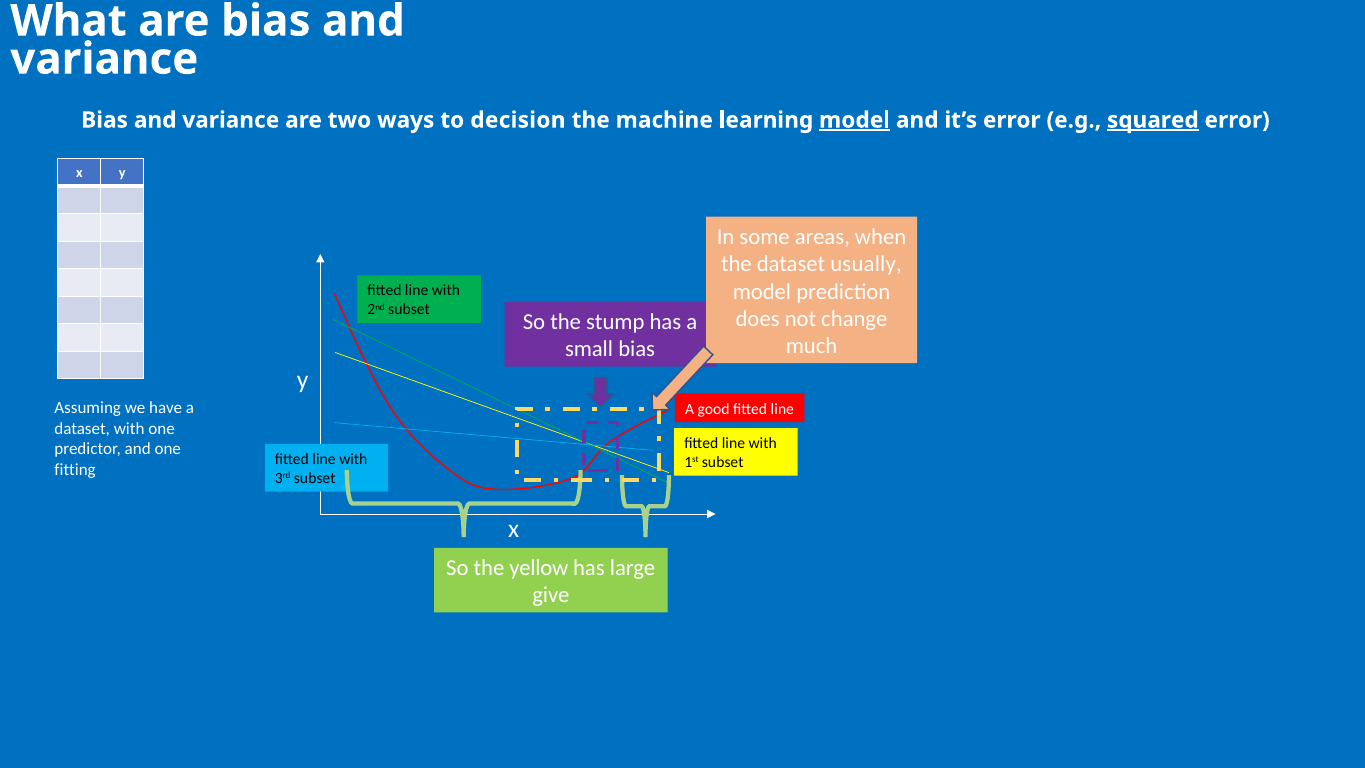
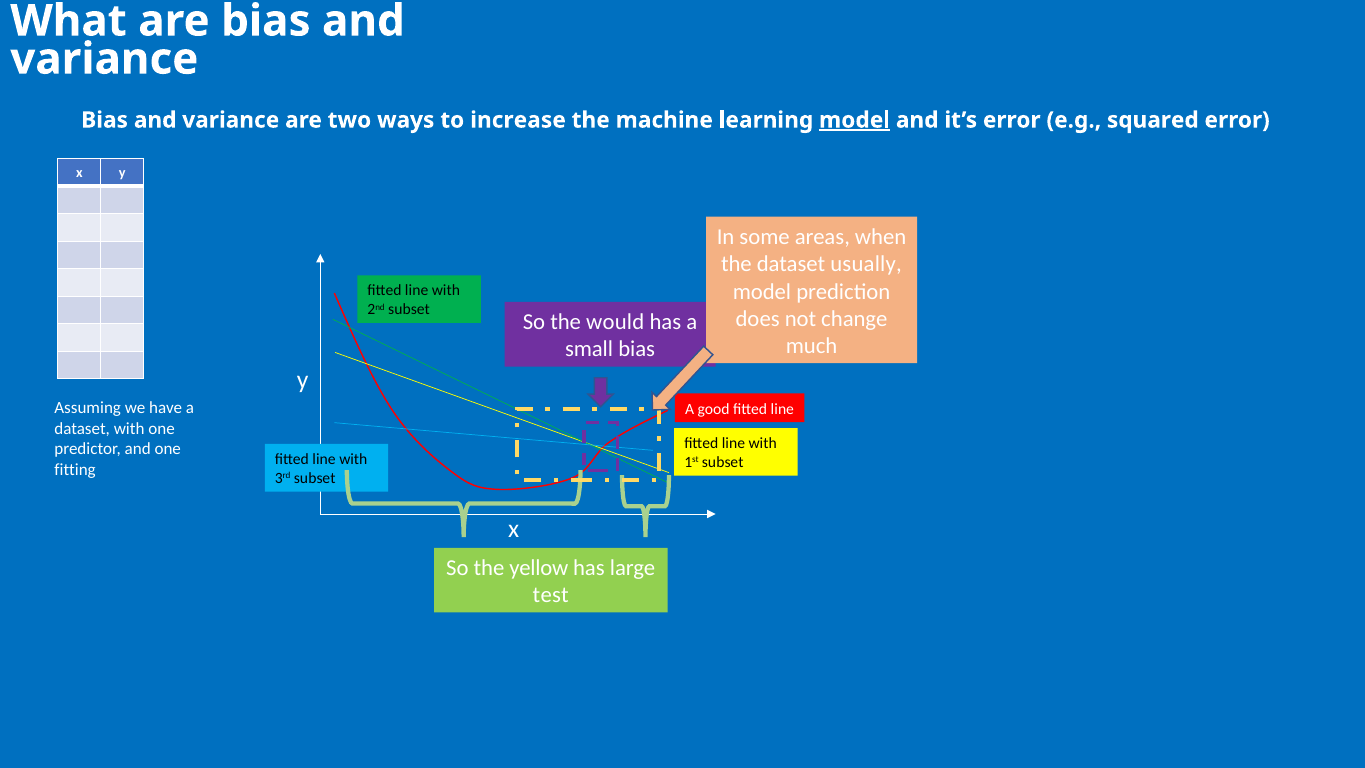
decision: decision -> increase
squared underline: present -> none
stump: stump -> would
give: give -> test
